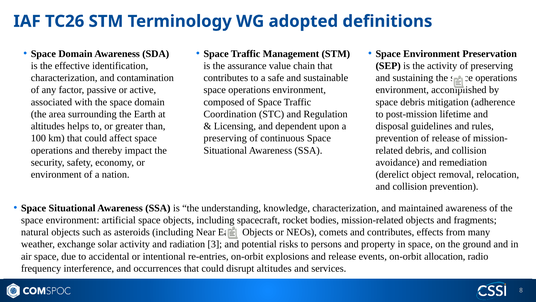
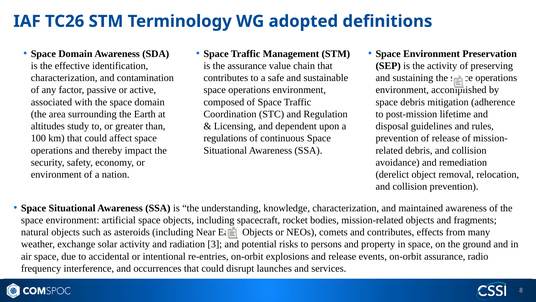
helps: helps -> study
preserving at (225, 138): preserving -> regulations
on-orbit allocation: allocation -> assurance
disrupt altitudes: altitudes -> launches
